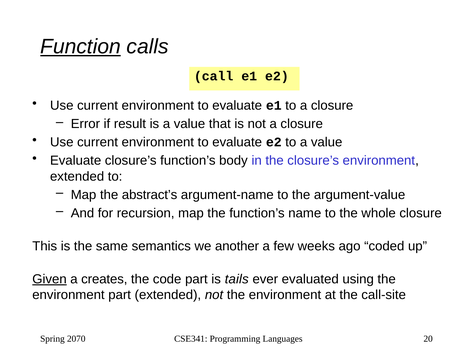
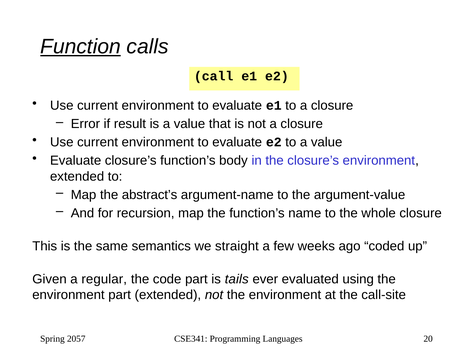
another: another -> straight
Given underline: present -> none
creates: creates -> regular
2070: 2070 -> 2057
